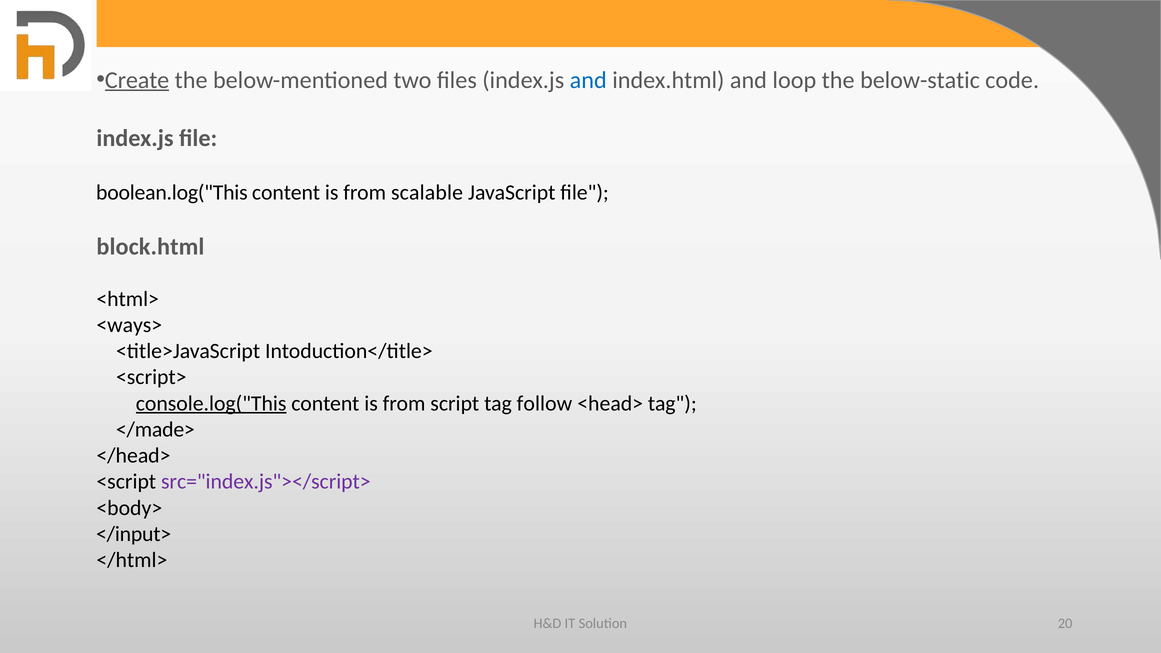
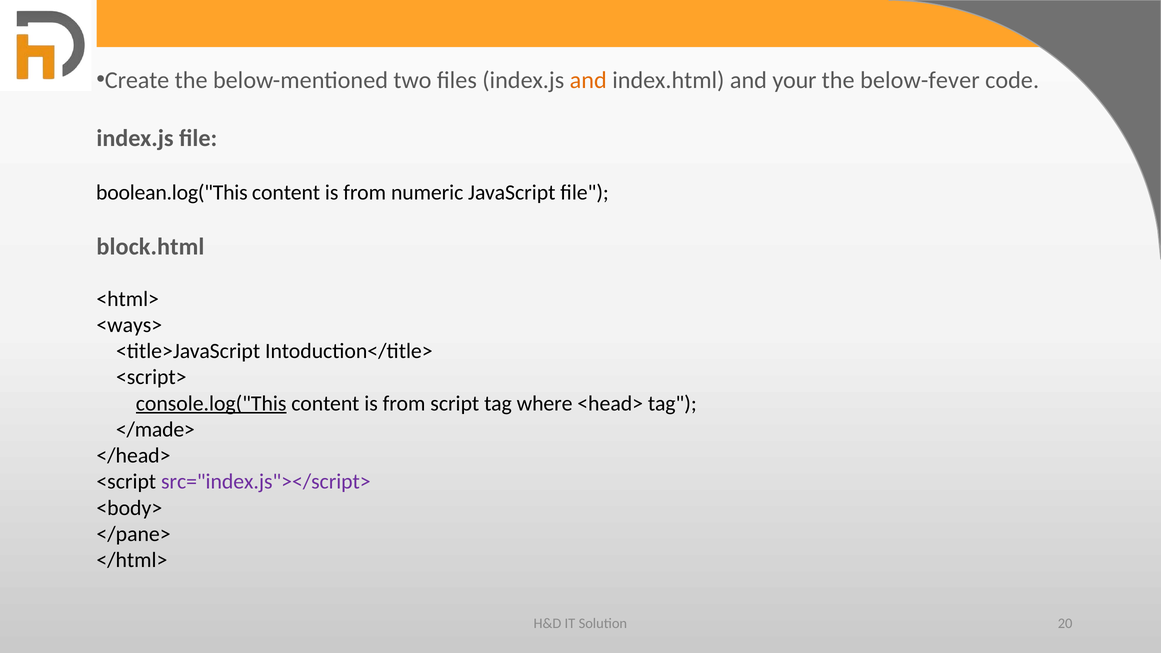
Create underline: present -> none
and at (588, 80) colour: blue -> orange
loop: loop -> your
below-static: below-static -> below-fever
scalable: scalable -> numeric
follow: follow -> where
</input>: </input> -> </pane>
